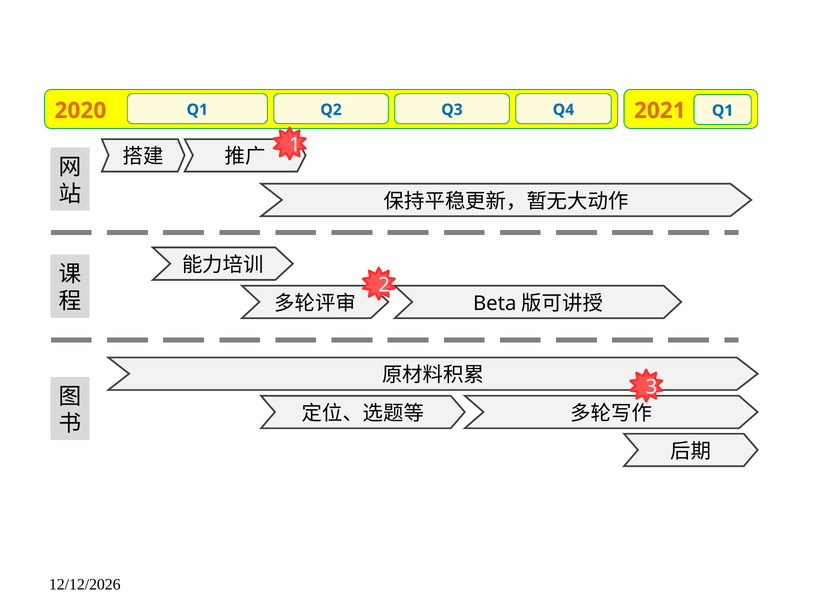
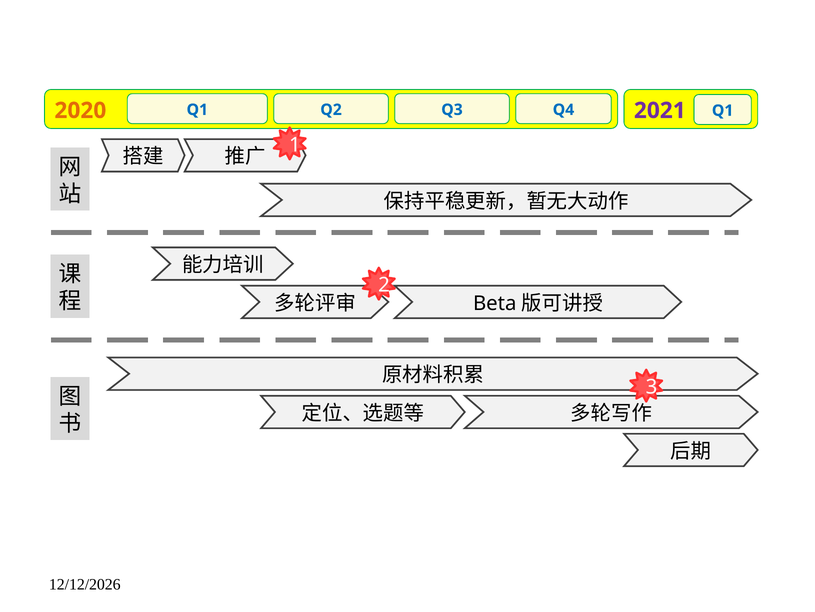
2021 colour: orange -> purple
